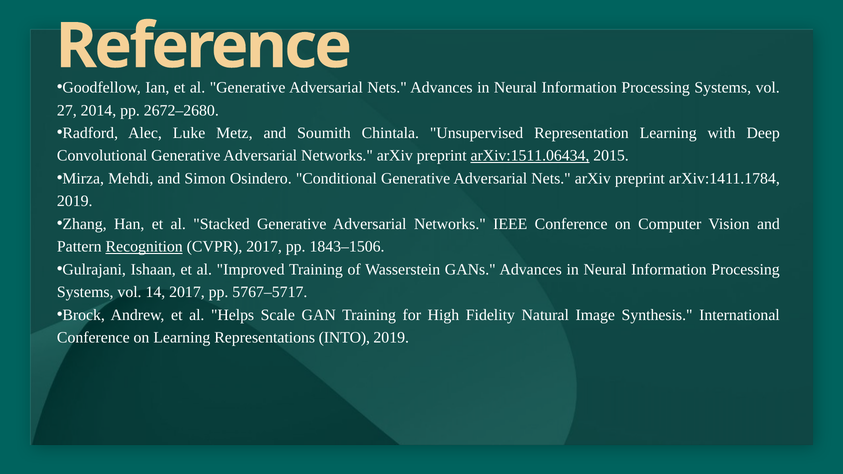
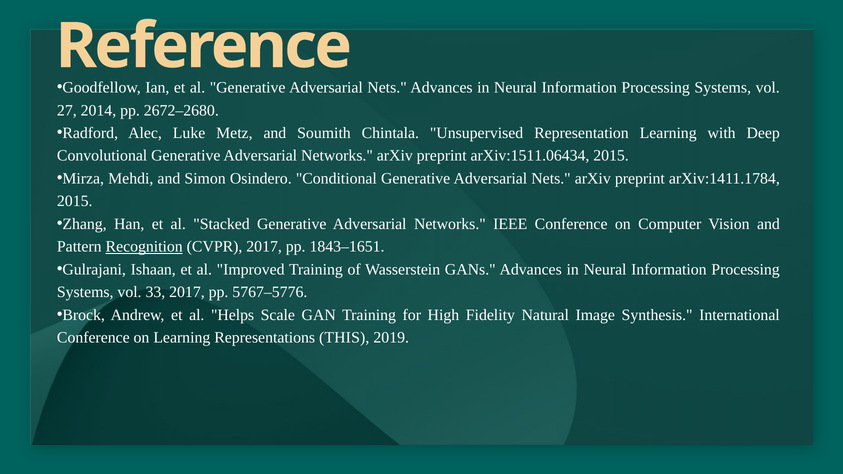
arXiv:1511.06434 underline: present -> none
2019 at (75, 201): 2019 -> 2015
1843–1506: 1843–1506 -> 1843–1651
14: 14 -> 33
5767–5717: 5767–5717 -> 5767–5776
INTO: INTO -> THIS
